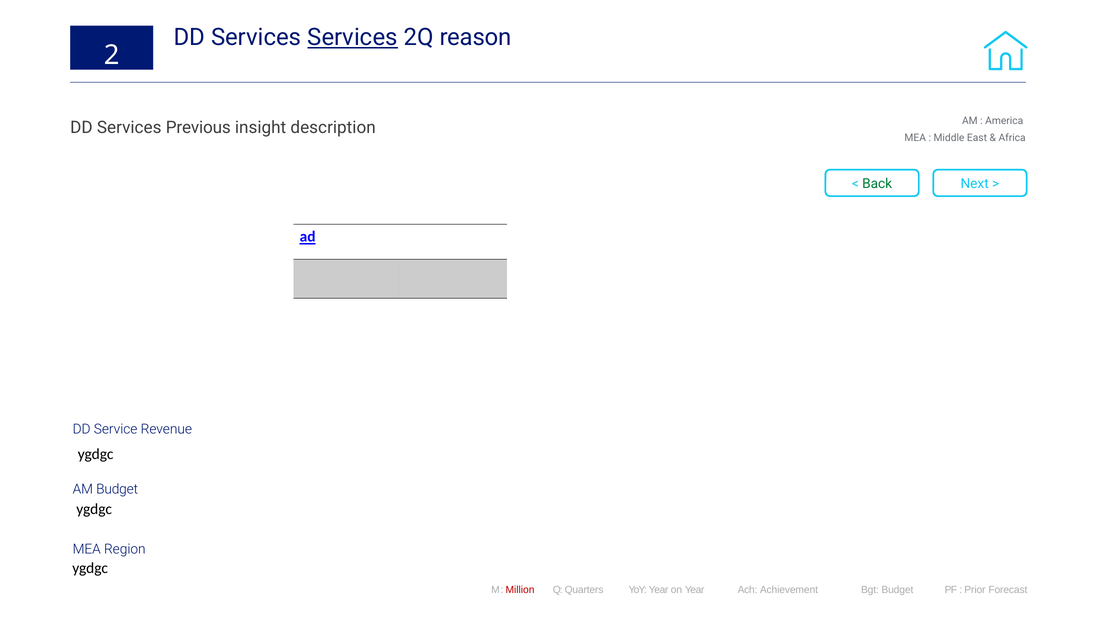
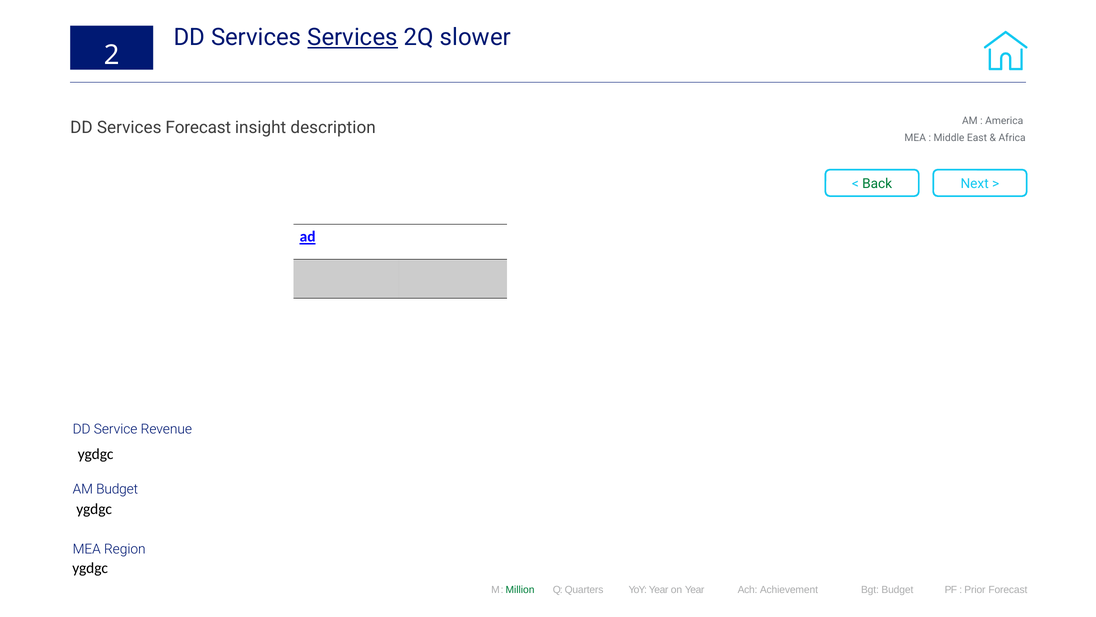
reason: reason -> slower
Services Previous: Previous -> Forecast
Million colour: red -> green
